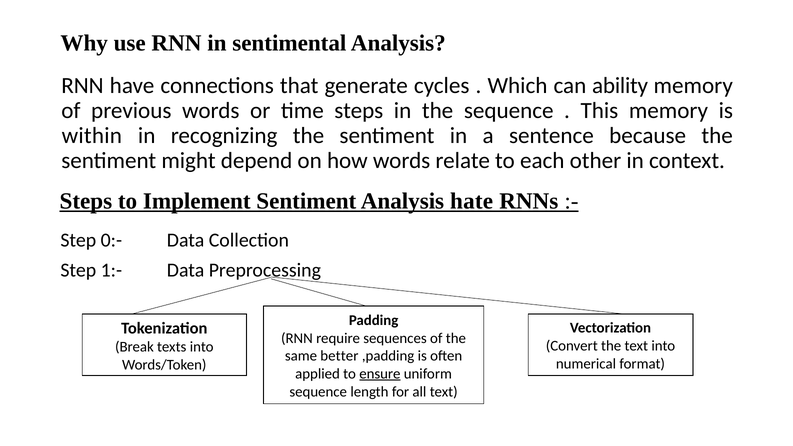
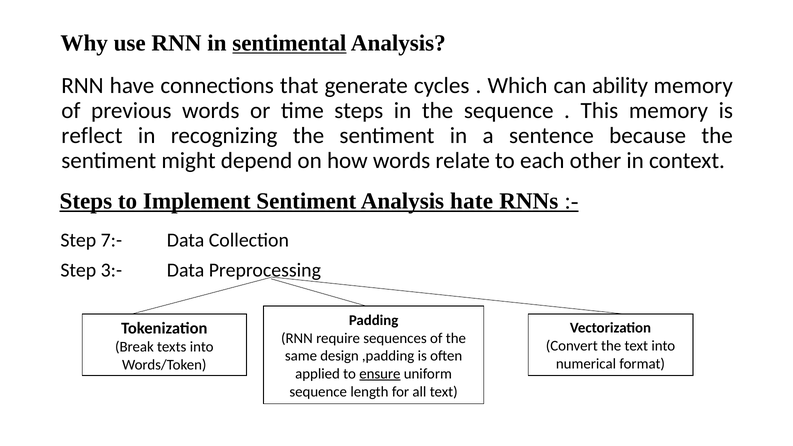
sentimental underline: none -> present
within: within -> reflect
0:-: 0:- -> 7:-
1:-: 1:- -> 3:-
better: better -> design
